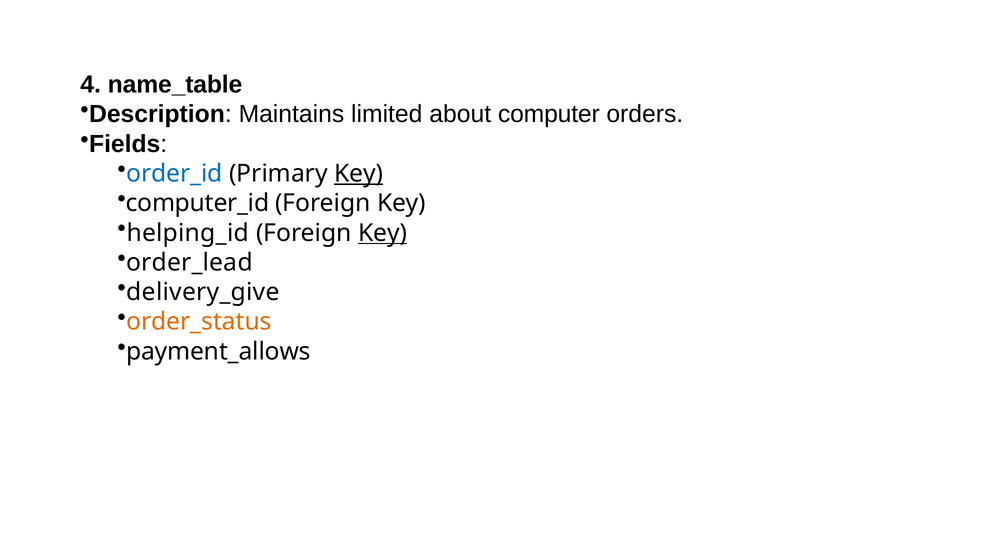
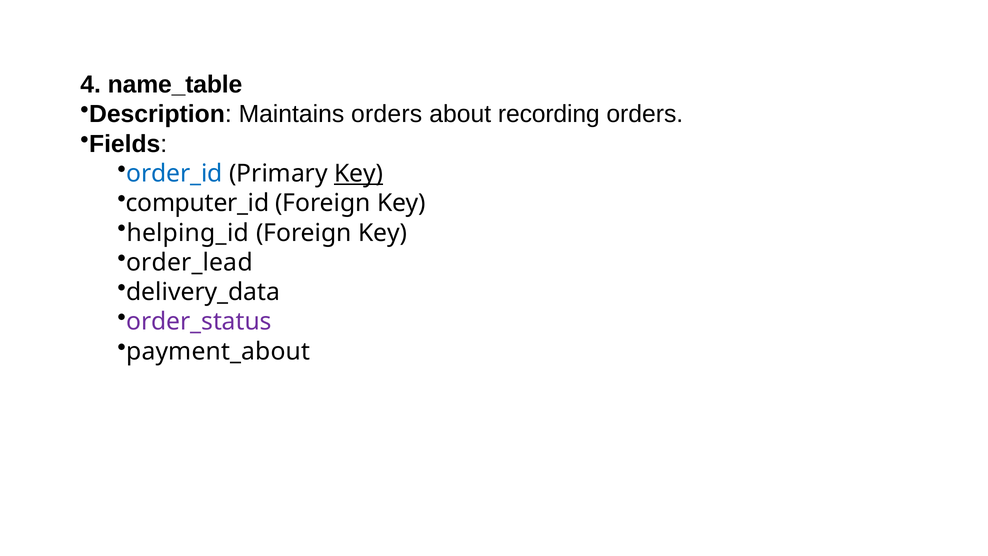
Maintains limited: limited -> orders
computer: computer -> recording
Key at (383, 233) underline: present -> none
delivery_give: delivery_give -> delivery_data
order_status colour: orange -> purple
payment_allows: payment_allows -> payment_about
